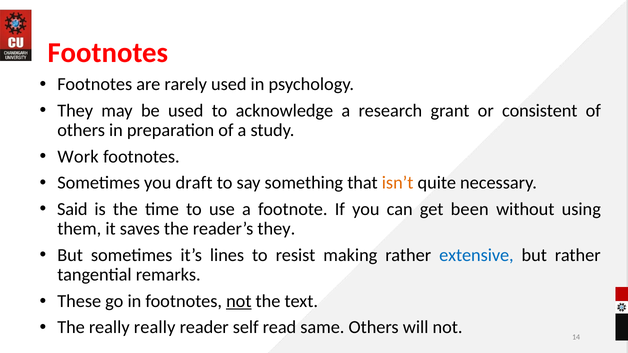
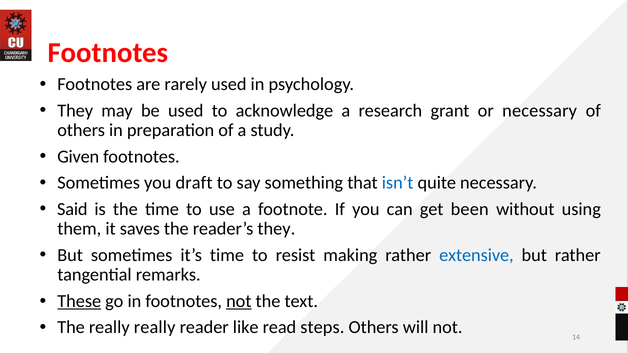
or consistent: consistent -> necessary
Work: Work -> Given
isn’t colour: orange -> blue
it’s lines: lines -> time
These underline: none -> present
self: self -> like
same: same -> steps
